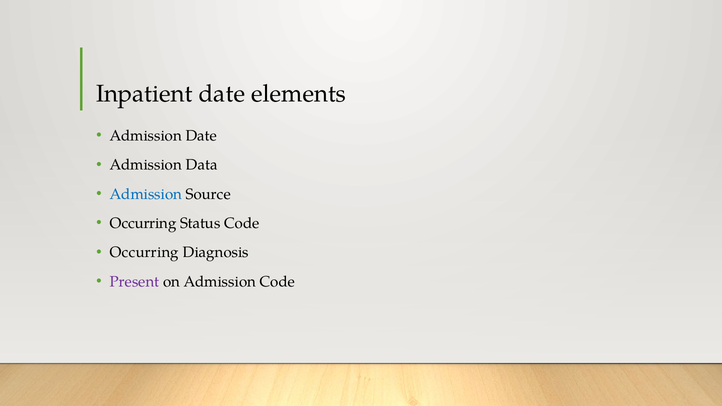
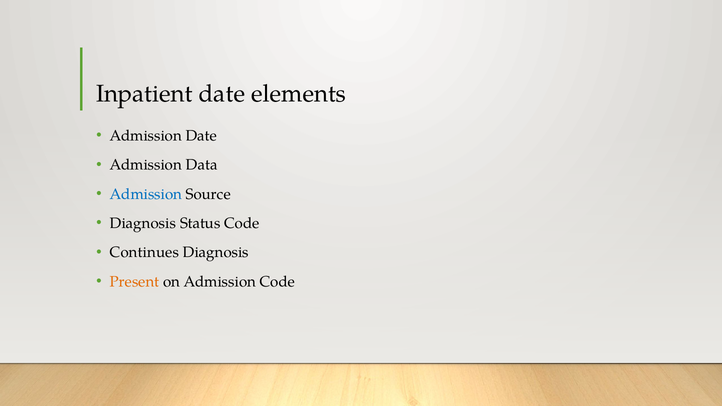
Occurring at (143, 223): Occurring -> Diagnosis
Occurring at (144, 252): Occurring -> Continues
Present colour: purple -> orange
